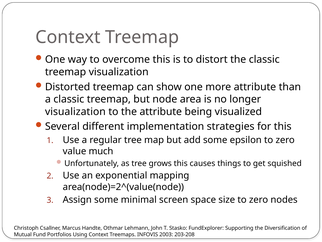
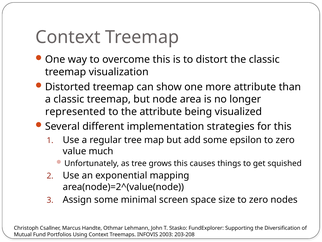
visualization at (75, 111): visualization -> represented
